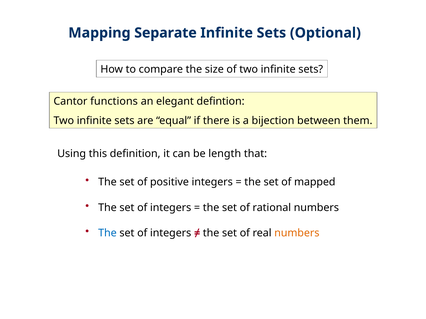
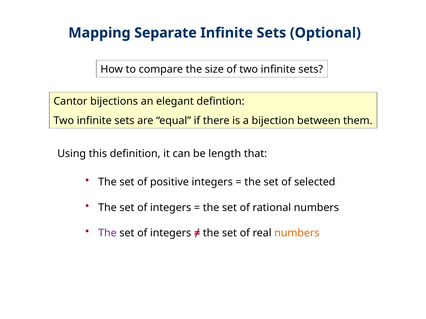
functions: functions -> bijections
mapped: mapped -> selected
The at (107, 233) colour: blue -> purple
